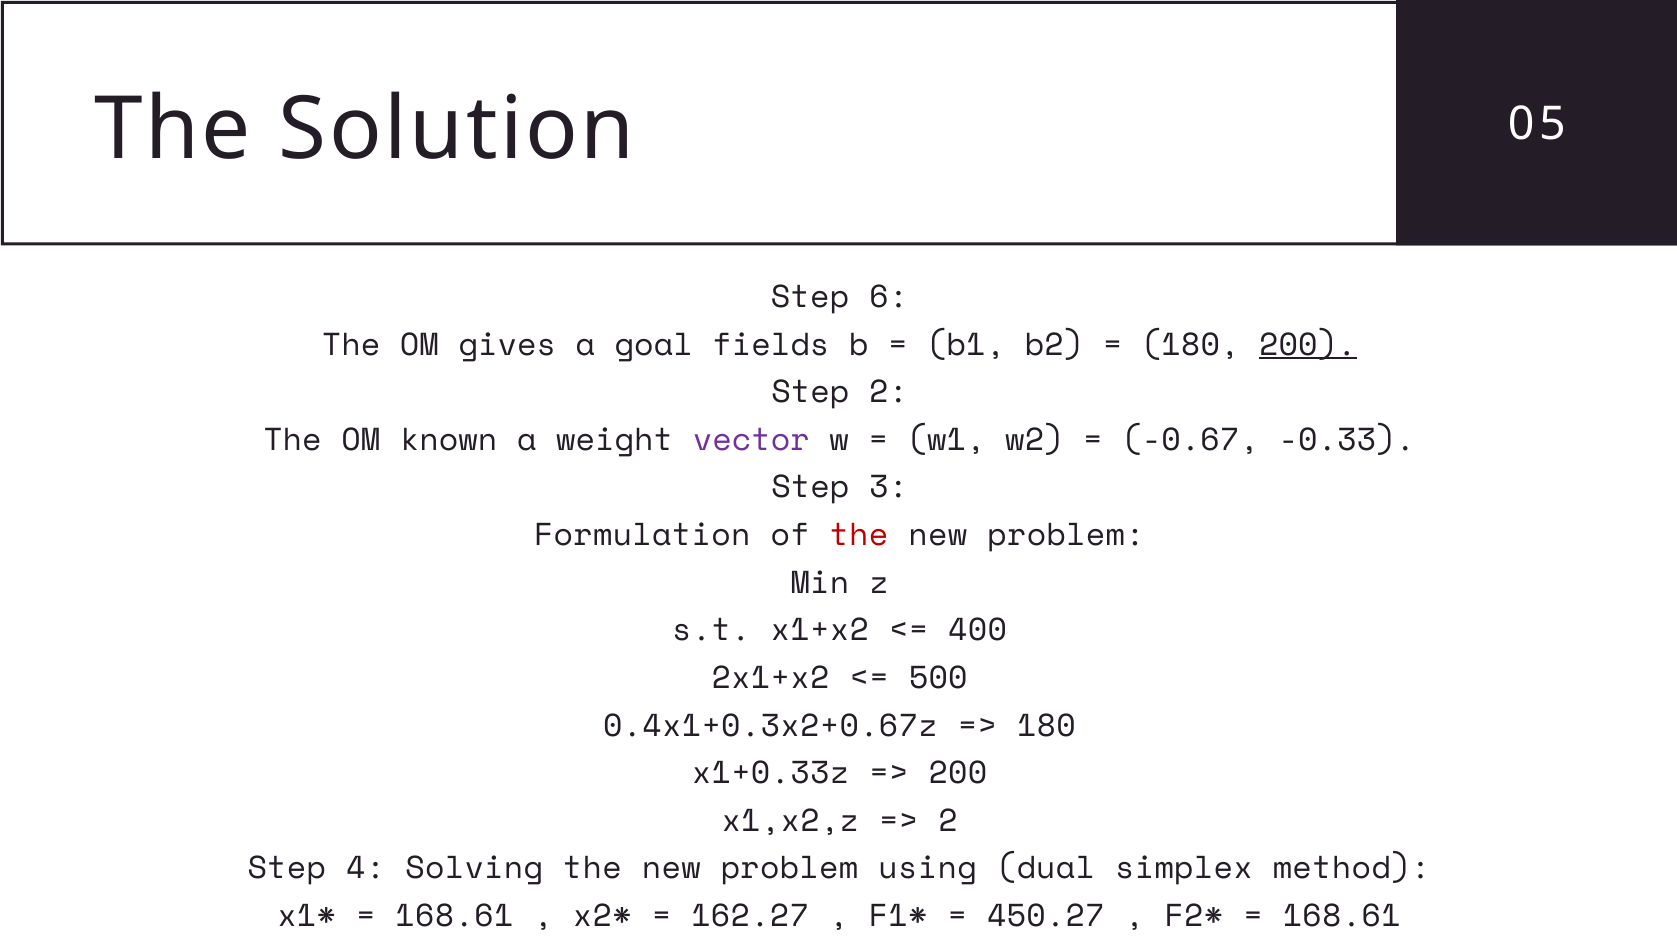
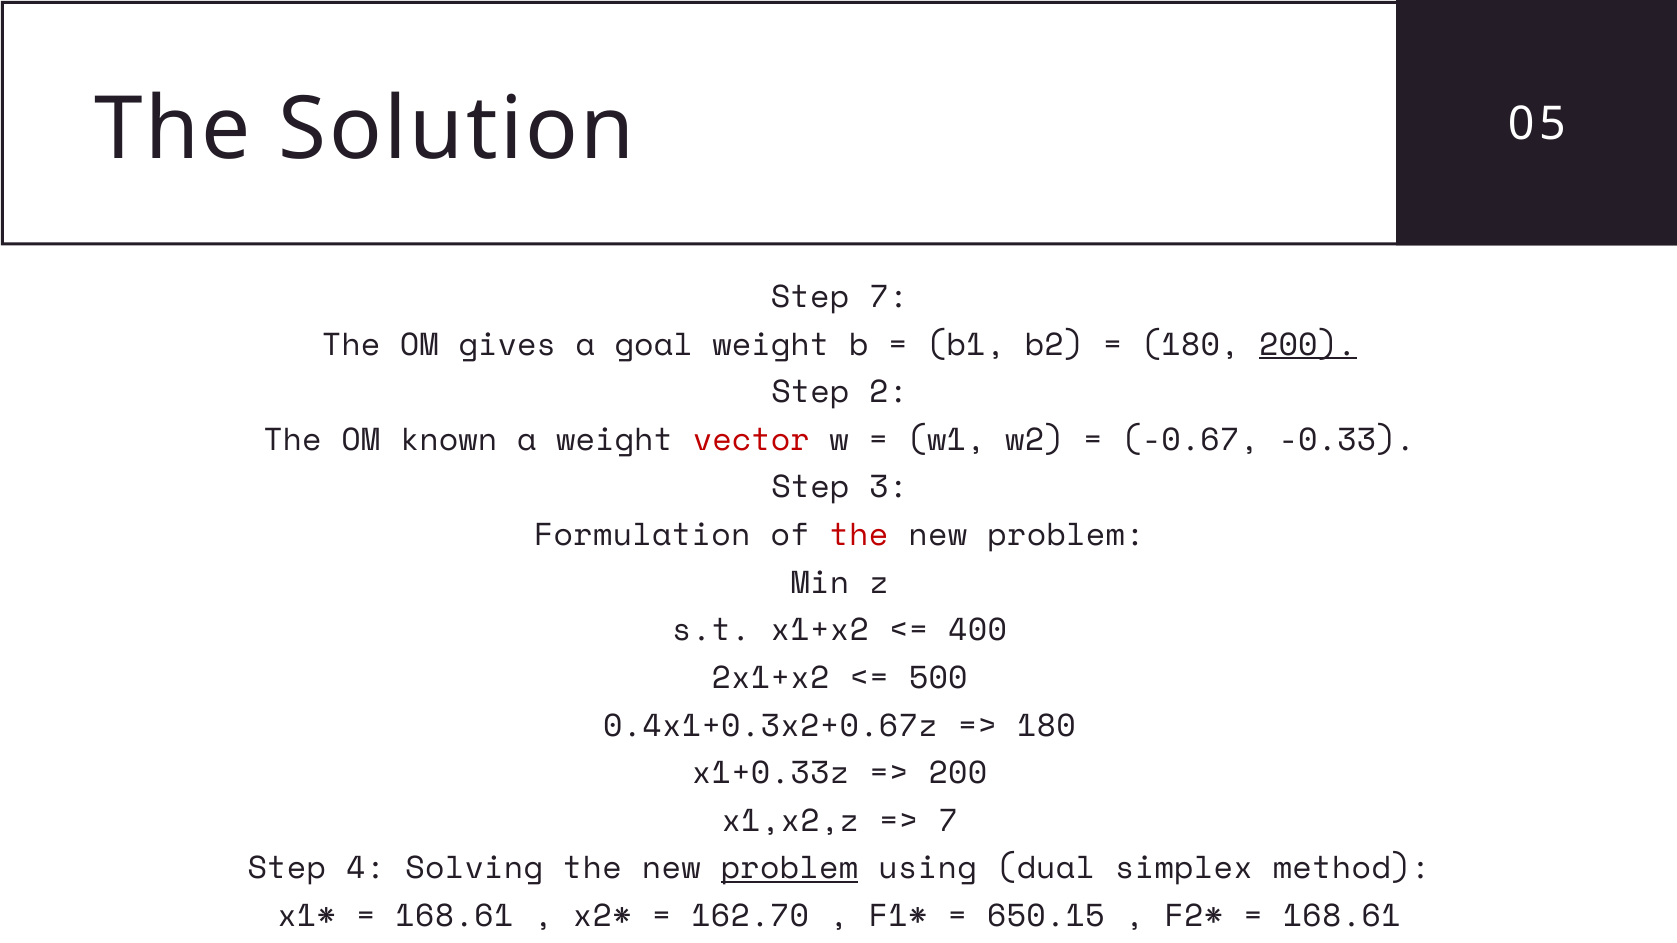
Step 6: 6 -> 7
goal fields: fields -> weight
vector colour: purple -> red
2 at (948, 821): 2 -> 7
problem at (789, 869) underline: none -> present
162.27: 162.27 -> 162.70
450.27: 450.27 -> 650.15
